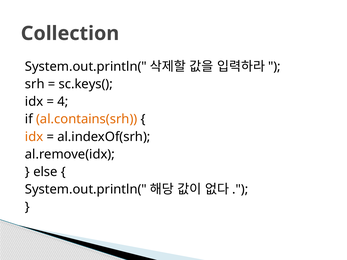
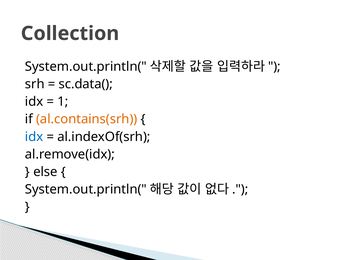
sc.keys(: sc.keys( -> sc.data(
4: 4 -> 1
idx at (34, 137) colour: orange -> blue
